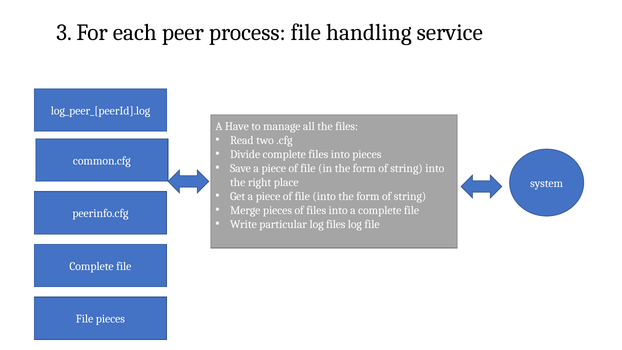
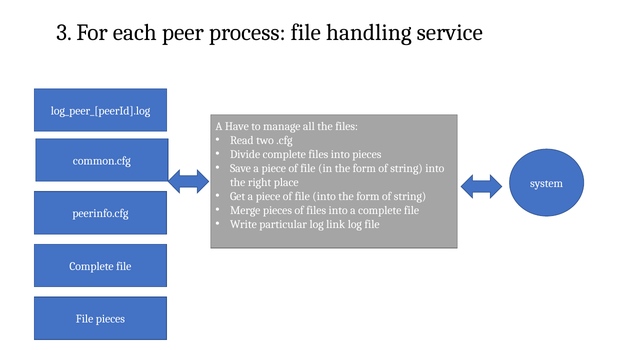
log files: files -> link
